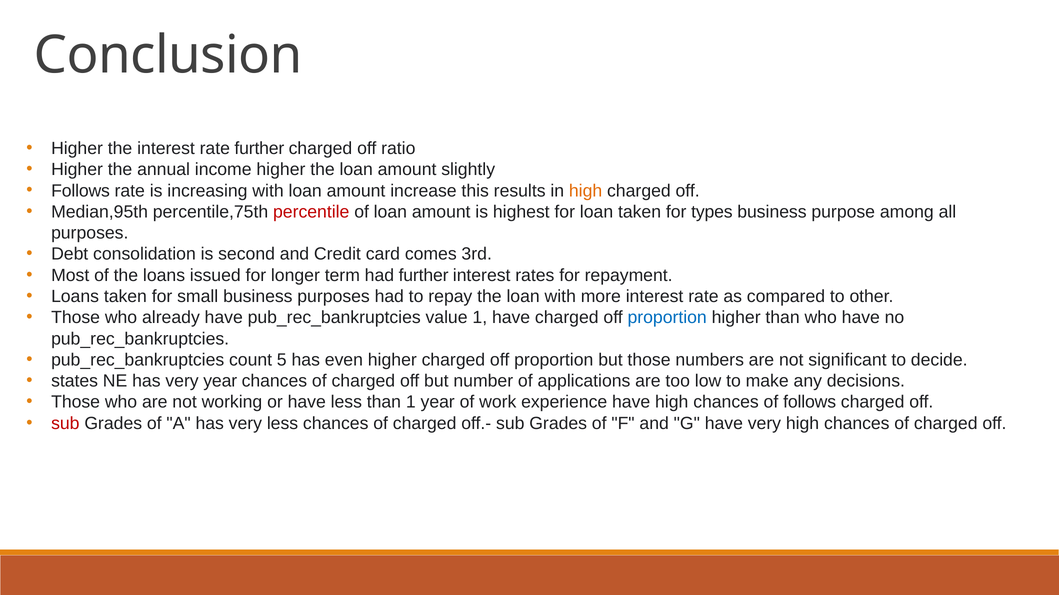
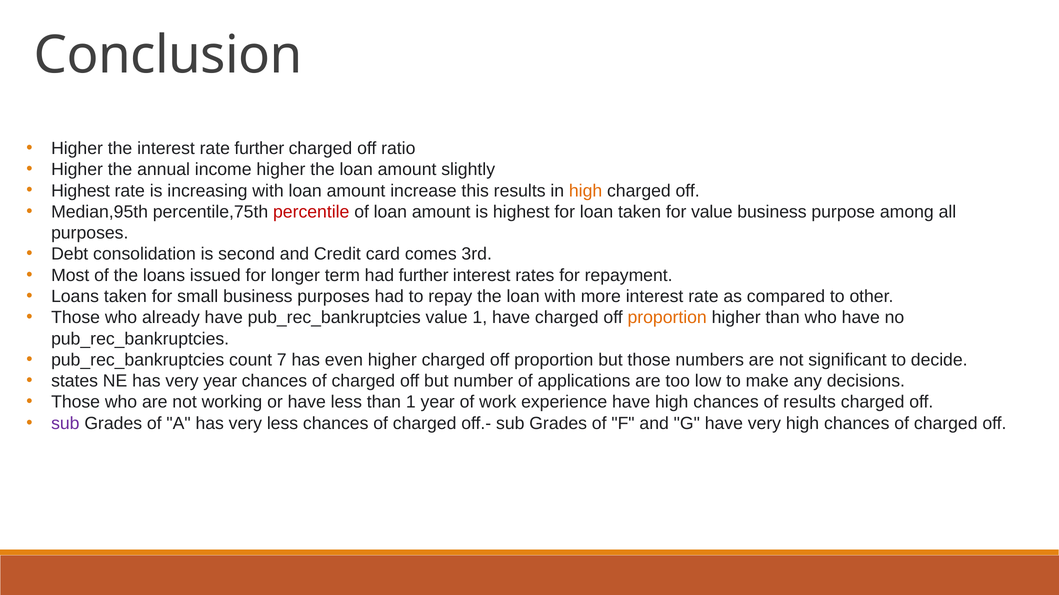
Follows at (81, 191): Follows -> Highest
for types: types -> value
proportion at (667, 318) colour: blue -> orange
5: 5 -> 7
of follows: follows -> results
sub at (65, 424) colour: red -> purple
